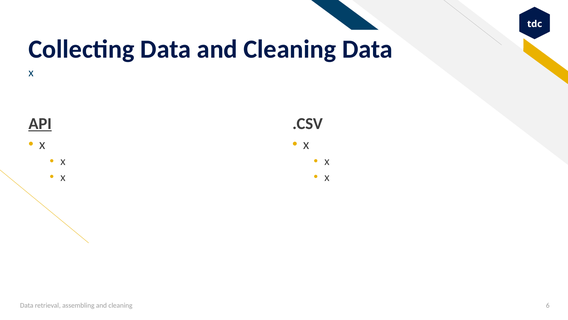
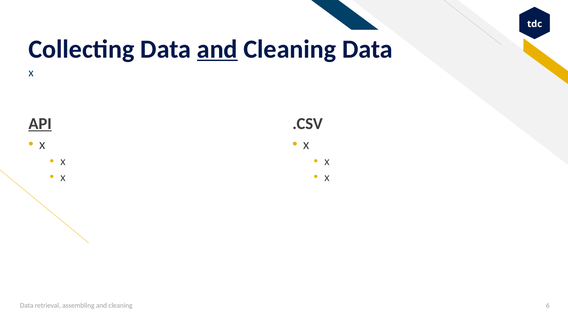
and at (217, 49) underline: none -> present
